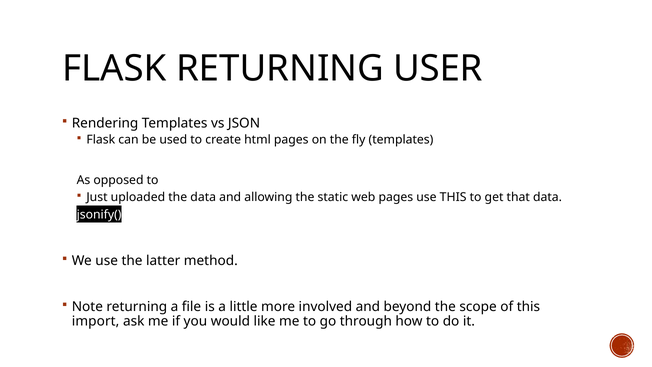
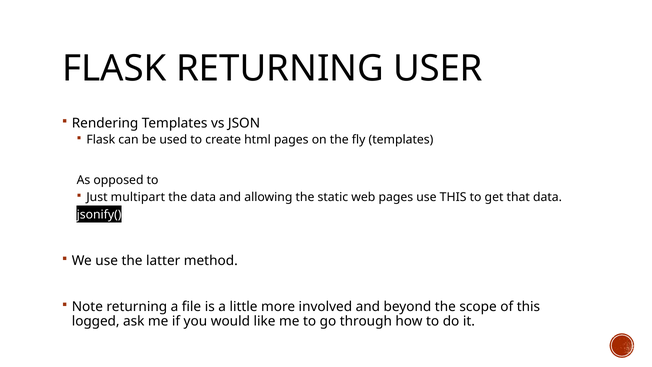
uploaded: uploaded -> multipart
import: import -> logged
